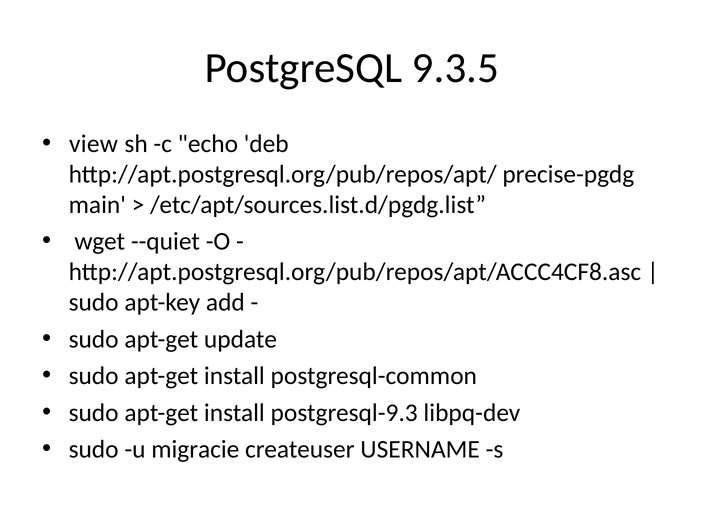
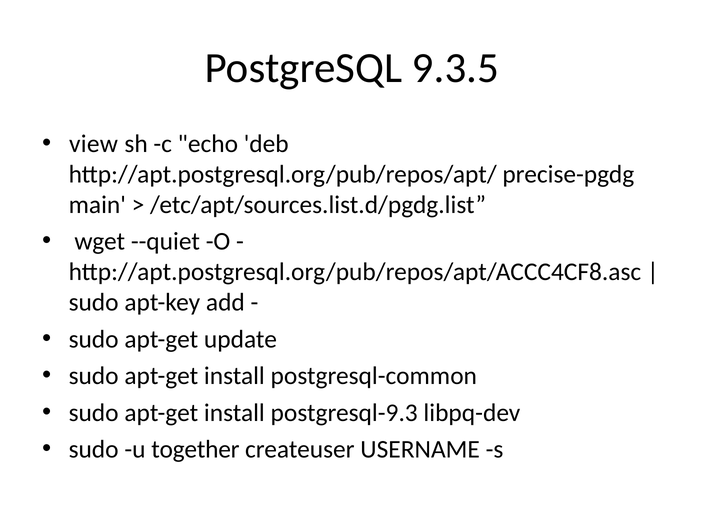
migracie: migracie -> together
